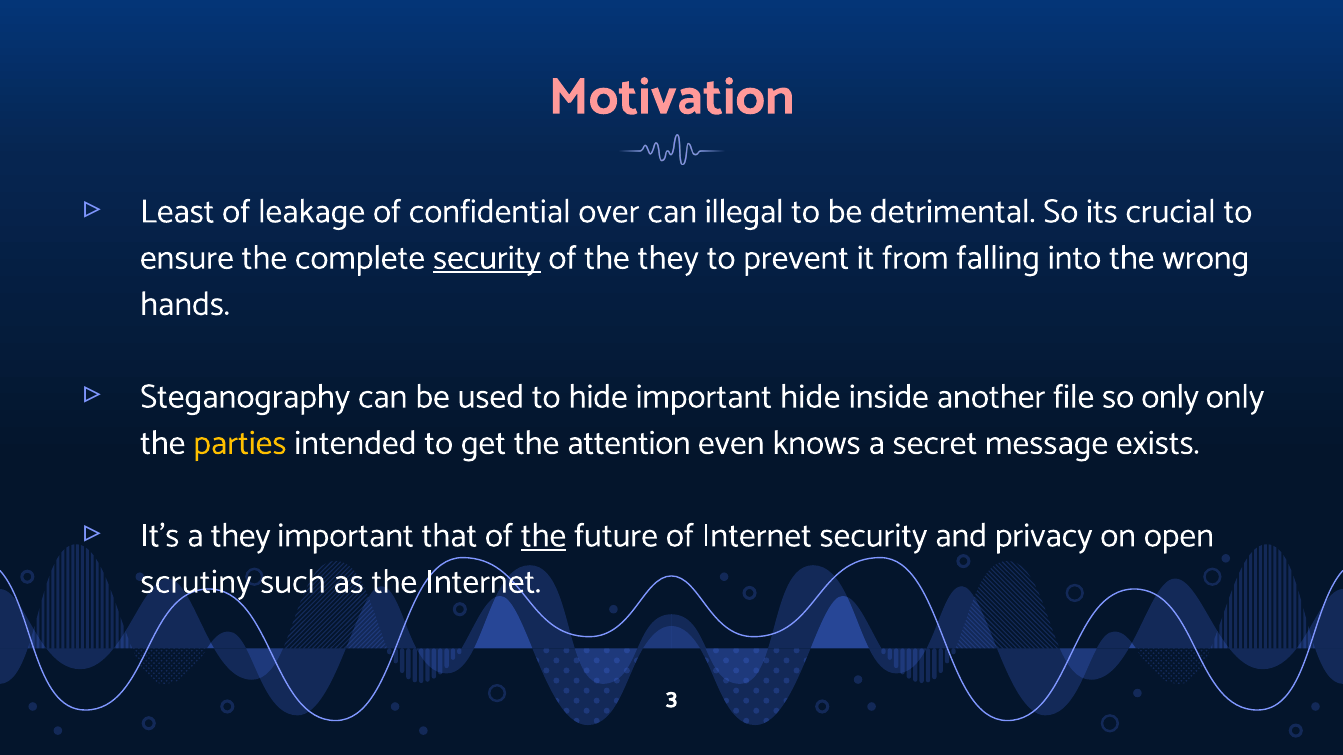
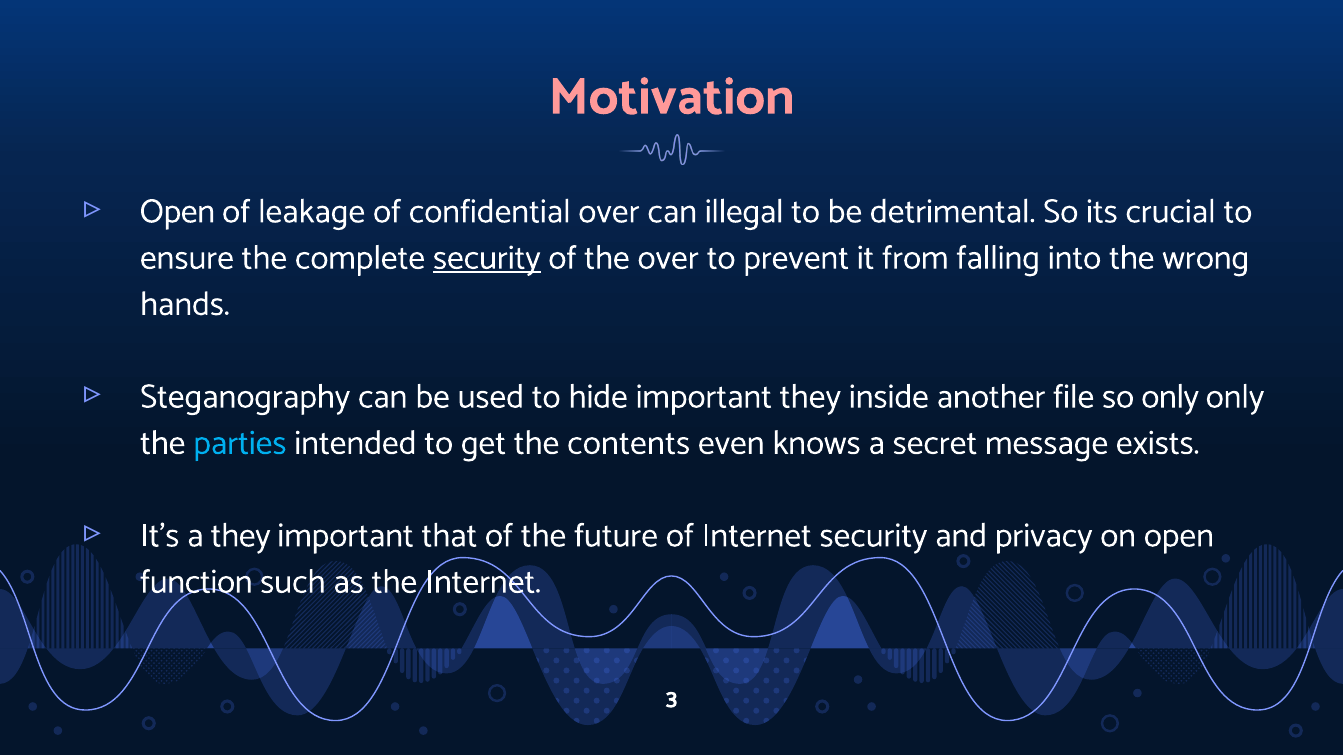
Least at (177, 211): Least -> Open
the they: they -> over
important hide: hide -> they
parties colour: yellow -> light blue
attention: attention -> contents
the at (544, 536) underline: present -> none
scrutiny: scrutiny -> function
